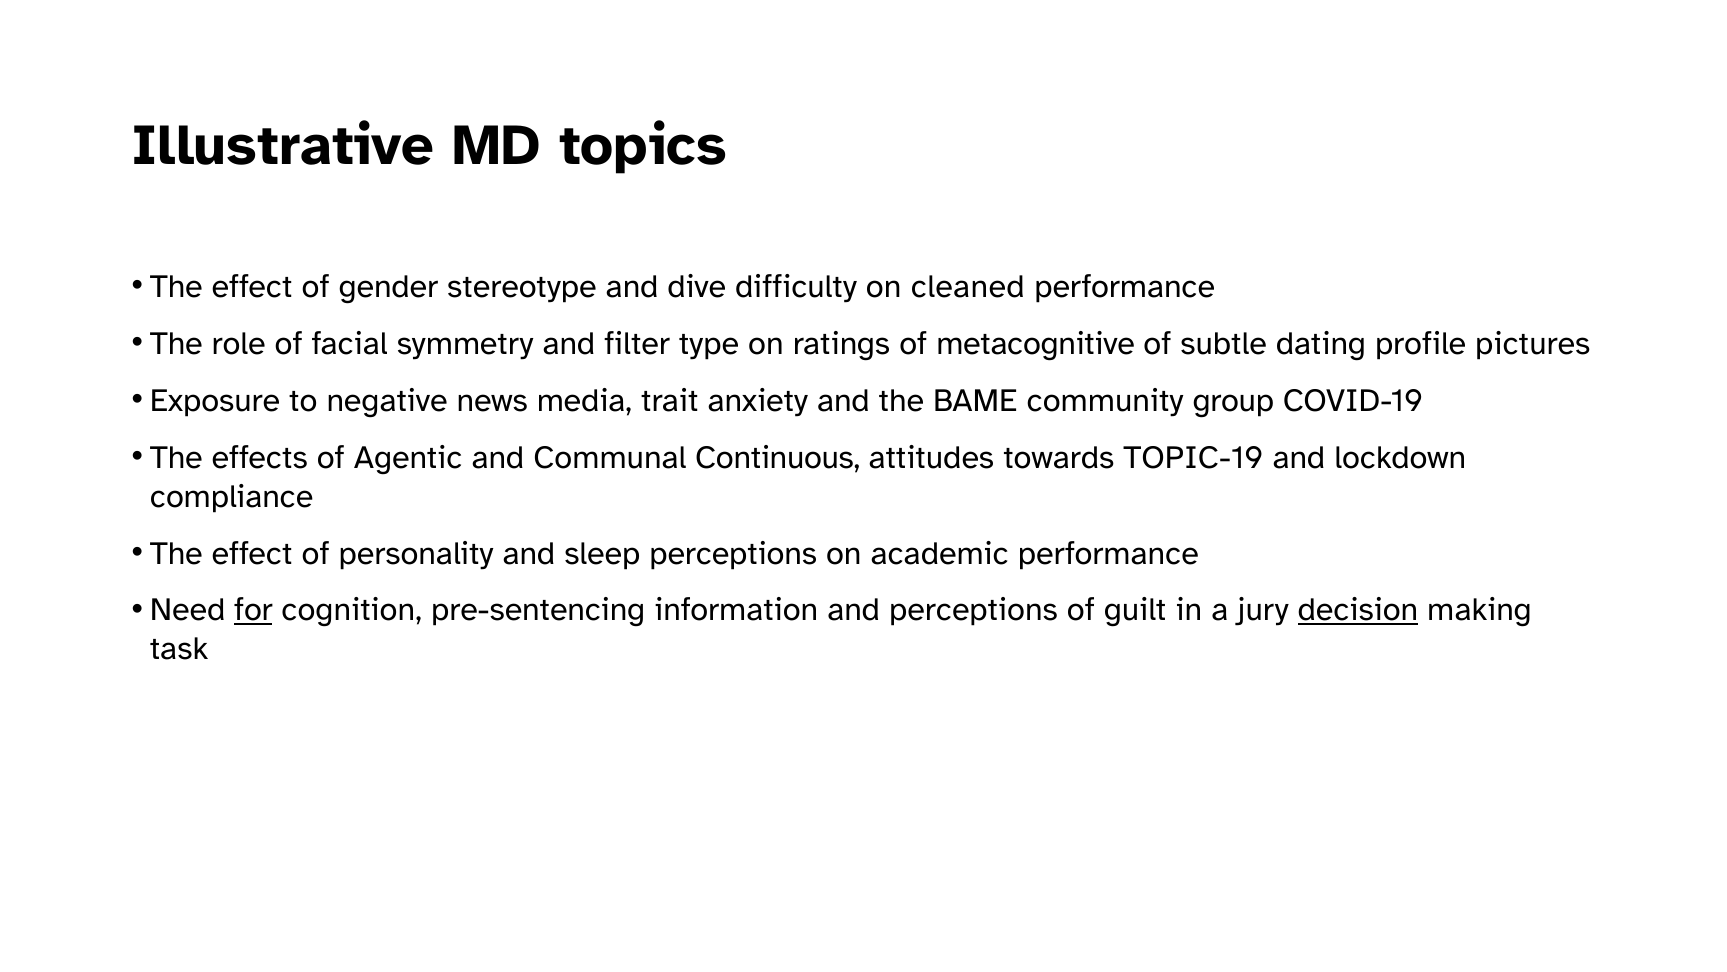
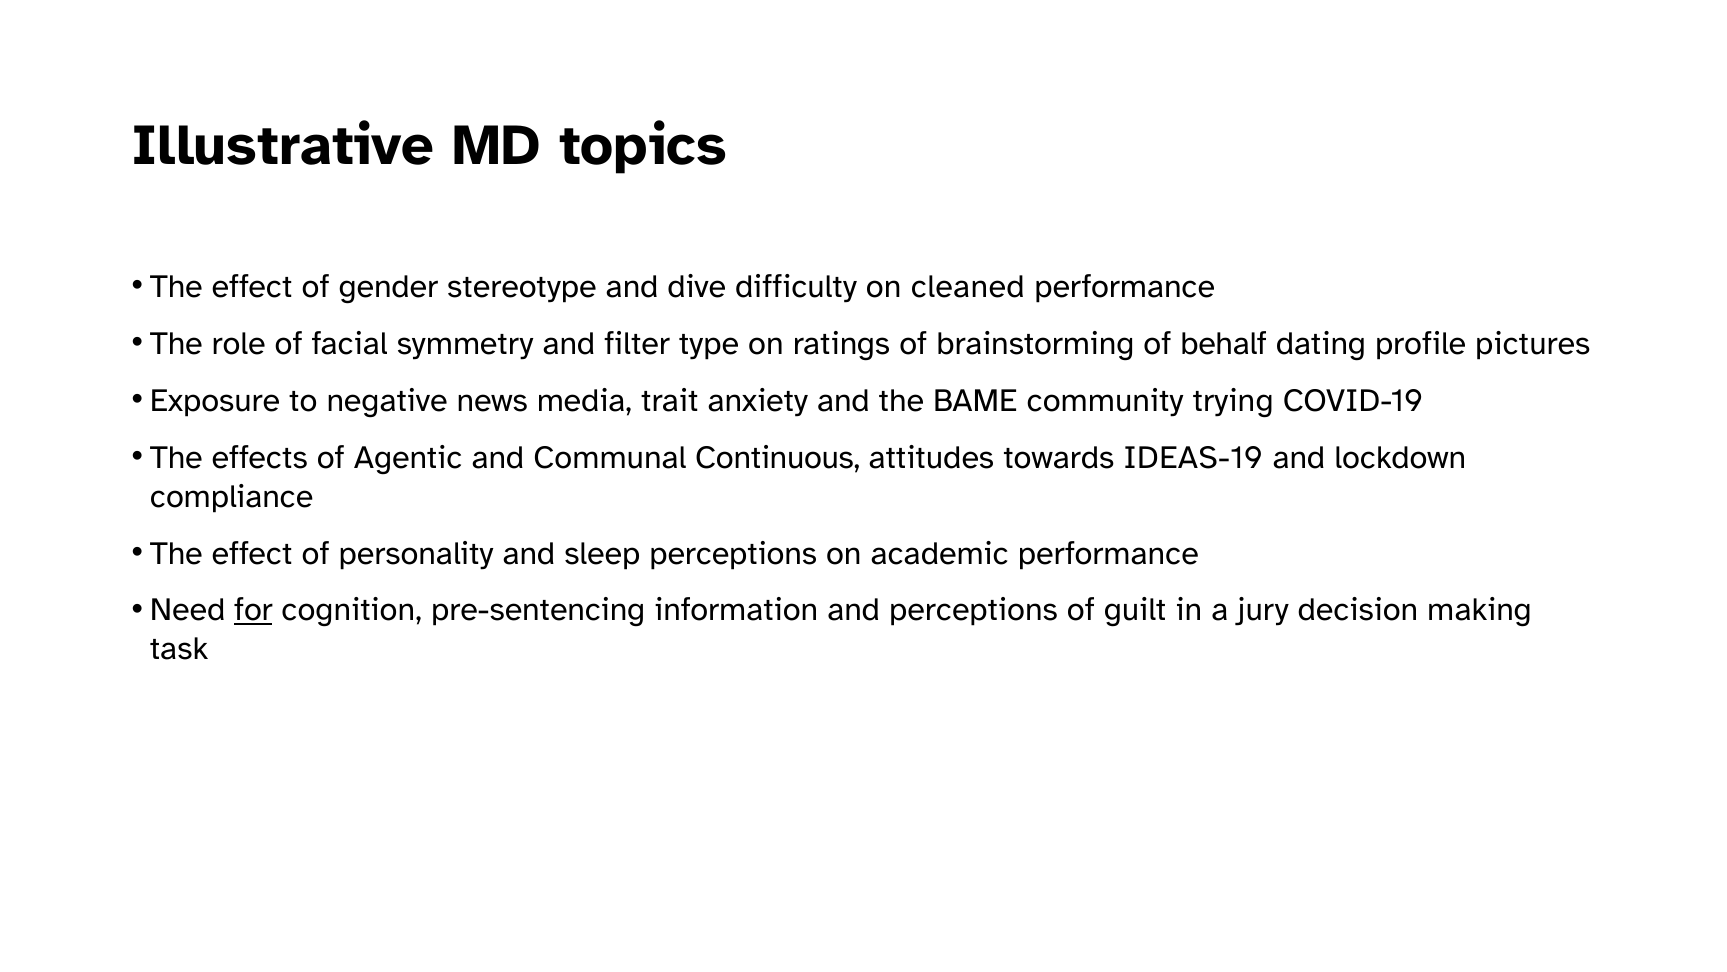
metacognitive: metacognitive -> brainstorming
subtle: subtle -> behalf
group: group -> trying
TOPIC-19: TOPIC-19 -> IDEAS-19
decision underline: present -> none
